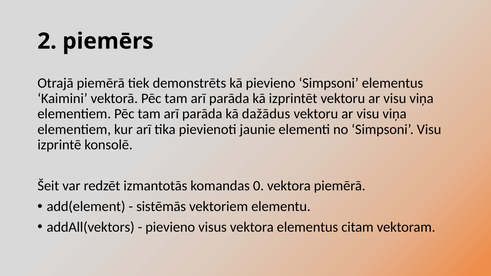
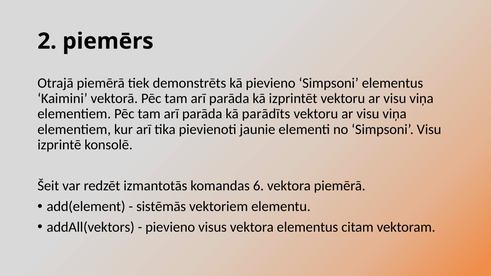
dažādus: dažādus -> parādīts
0: 0 -> 6
